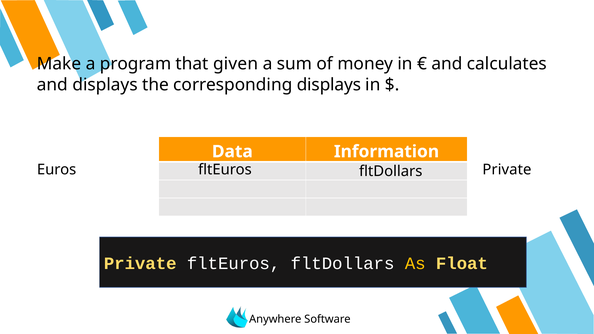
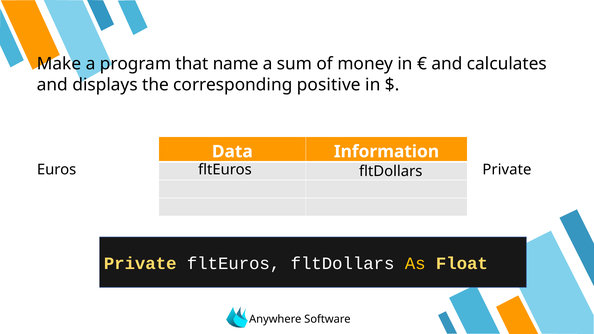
given: given -> name
corresponding displays: displays -> positive
